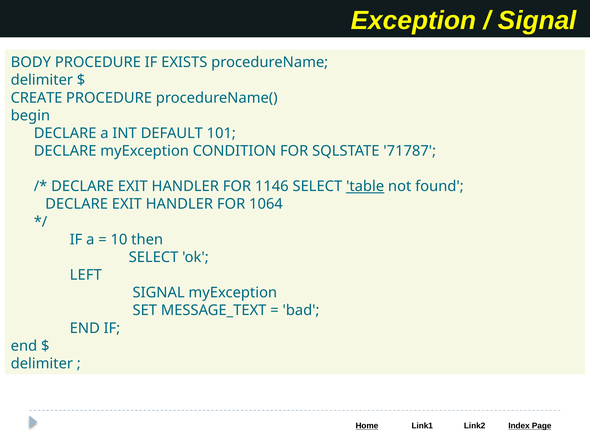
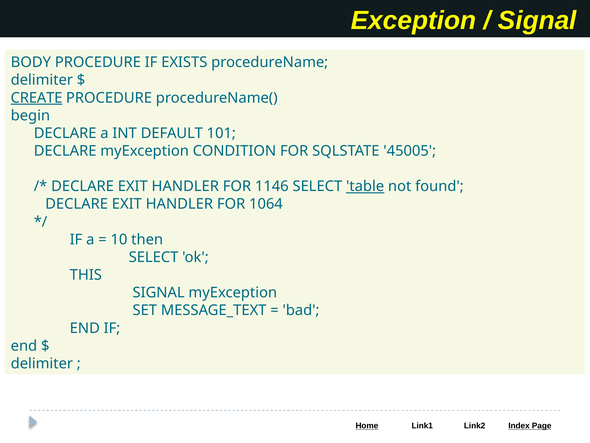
CREATE underline: none -> present
71787: 71787 -> 45005
LEFT: LEFT -> THIS
